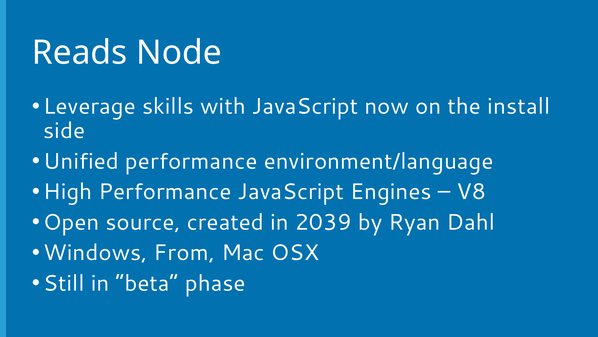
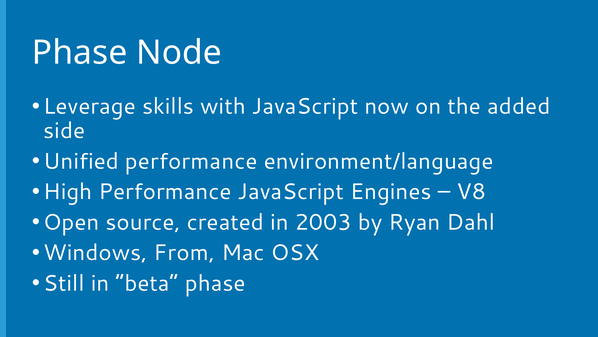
Reads at (80, 53): Reads -> Phase
install: install -> added
2039: 2039 -> 2003
